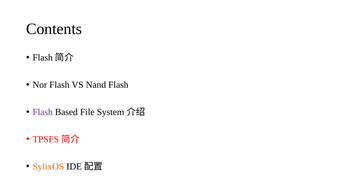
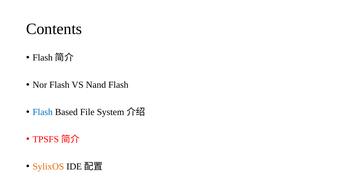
Flash at (43, 112) colour: purple -> blue
